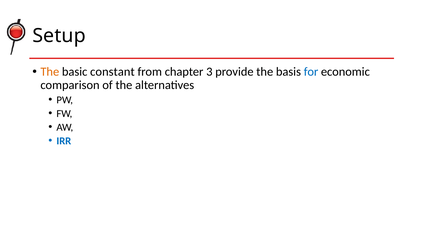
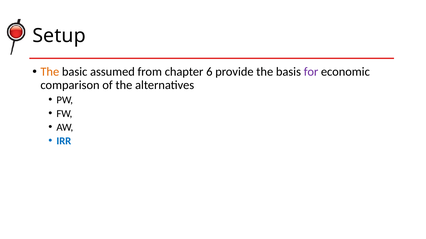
constant: constant -> assumed
3: 3 -> 6
for colour: blue -> purple
